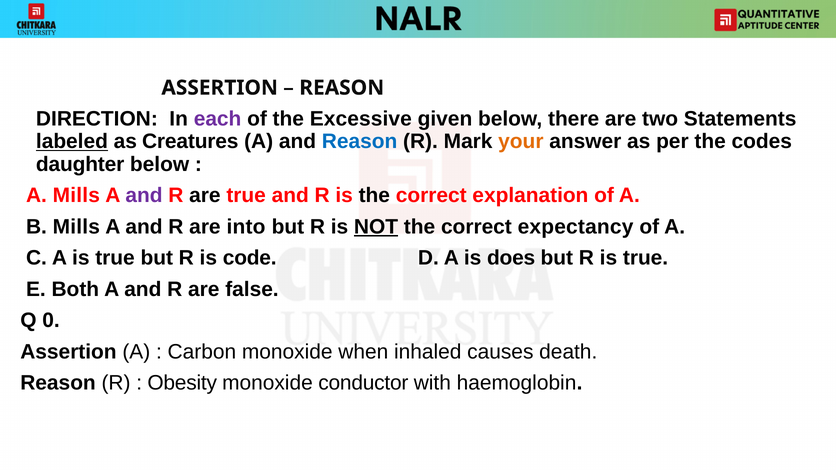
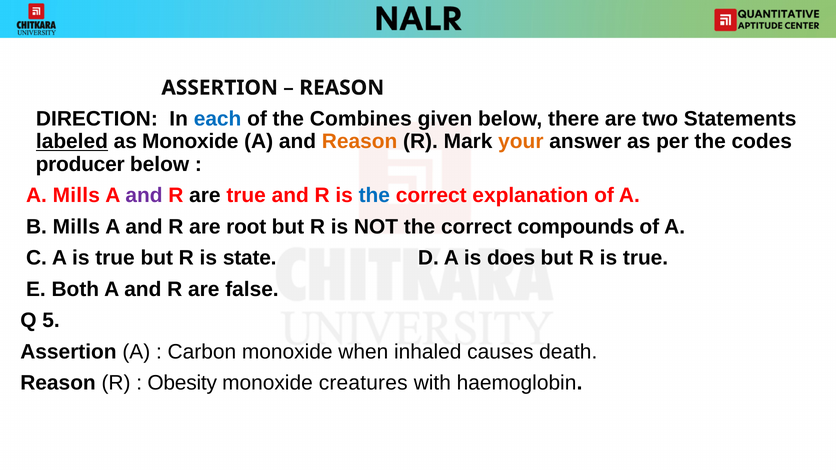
each colour: purple -> blue
Excessive: Excessive -> Combines
as Creatures: Creatures -> Monoxide
Reason at (360, 142) colour: blue -> orange
daughter: daughter -> producer
the at (374, 195) colour: black -> blue
into: into -> root
NOT underline: present -> none
expectancy: expectancy -> compounds
code: code -> state
0: 0 -> 5
conductor: conductor -> creatures
